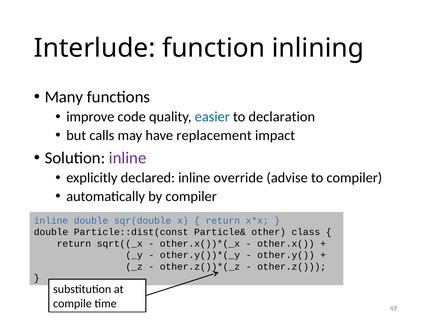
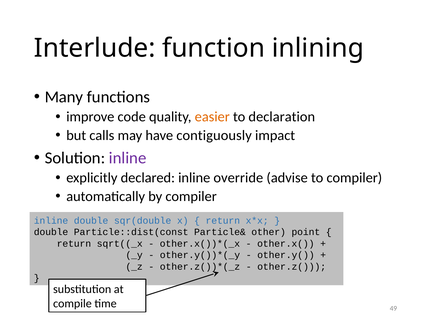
easier colour: blue -> orange
replacement: replacement -> contiguously
class: class -> point
